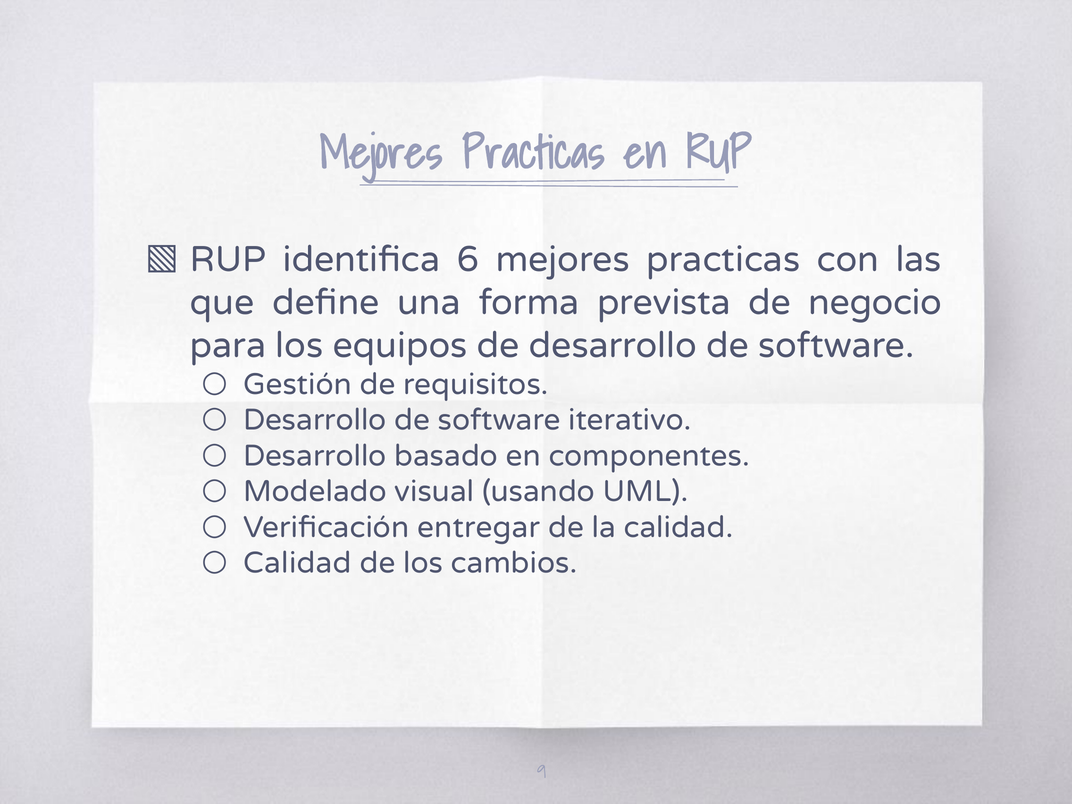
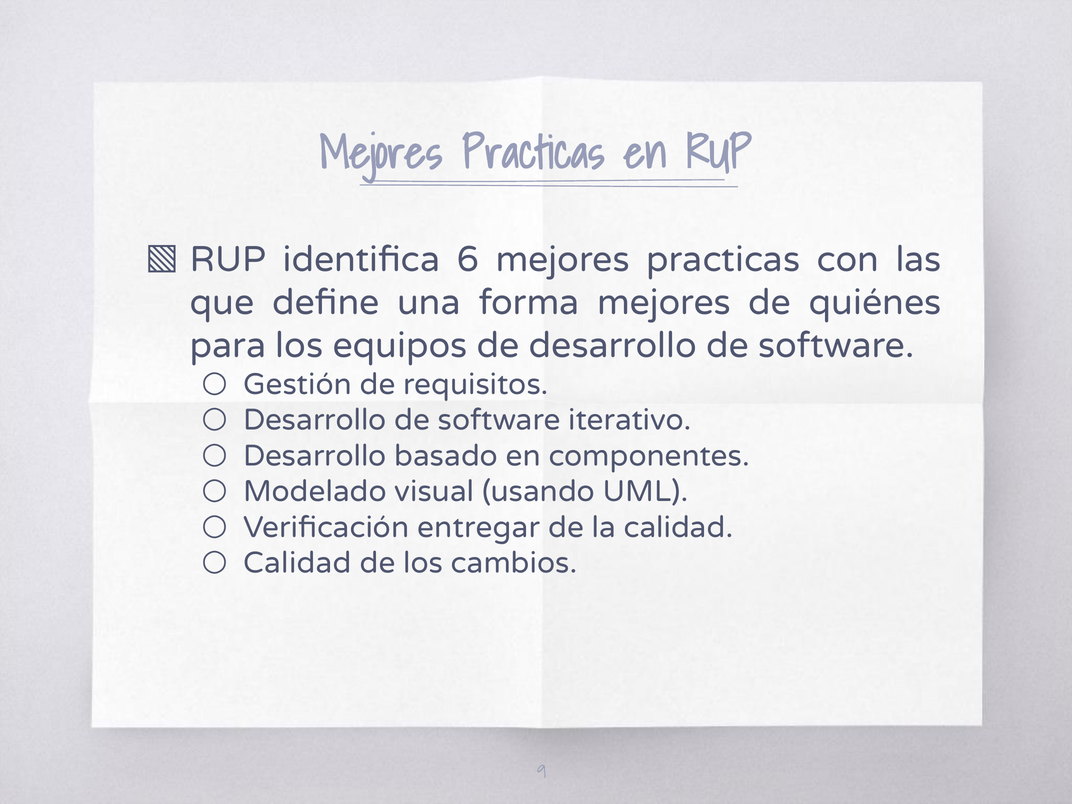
forma prevista: prevista -> mejores
negocio: negocio -> quiénes
